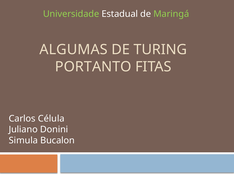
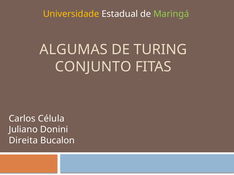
Universidade colour: light green -> yellow
PORTANTO: PORTANTO -> CONJUNTO
Simula: Simula -> Direita
